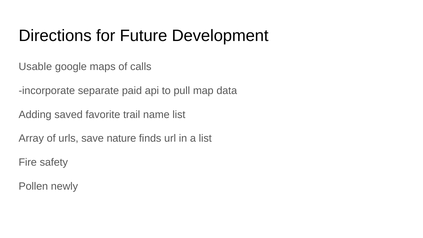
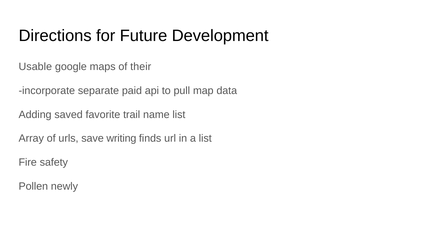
calls: calls -> their
nature: nature -> writing
